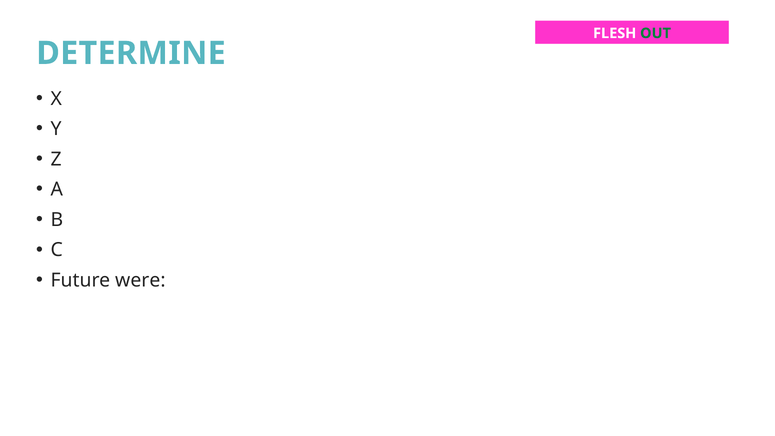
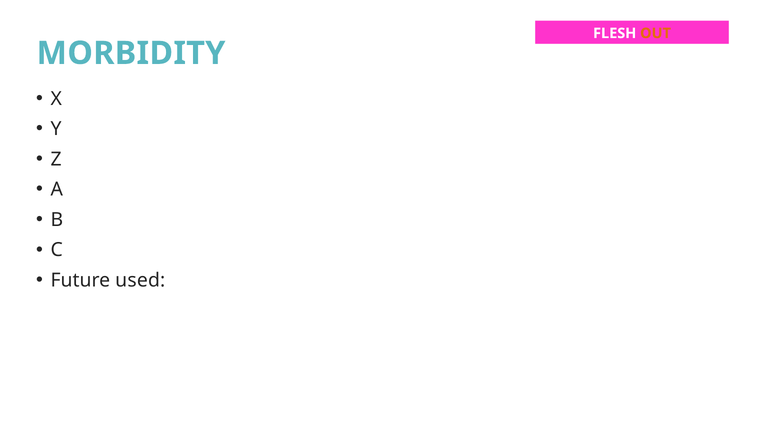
OUT colour: green -> orange
DETERMINE: DETERMINE -> MORBIDITY
were: were -> used
